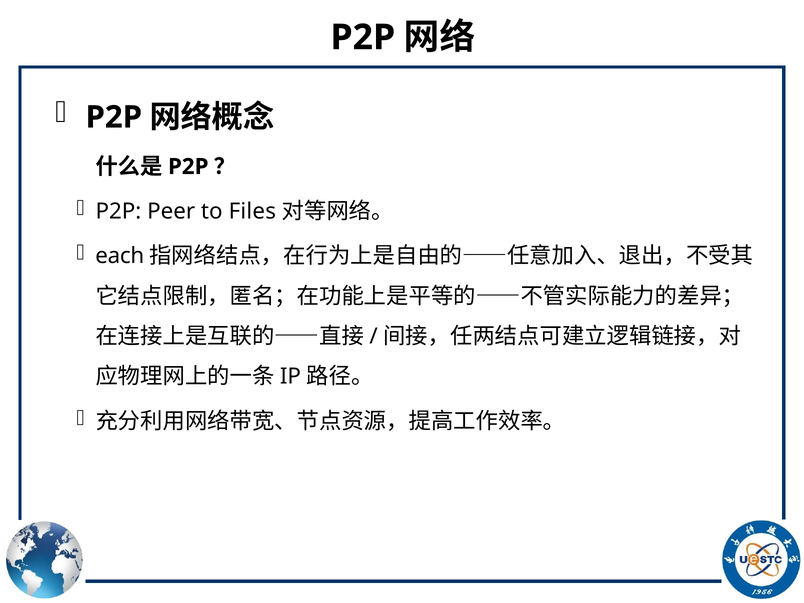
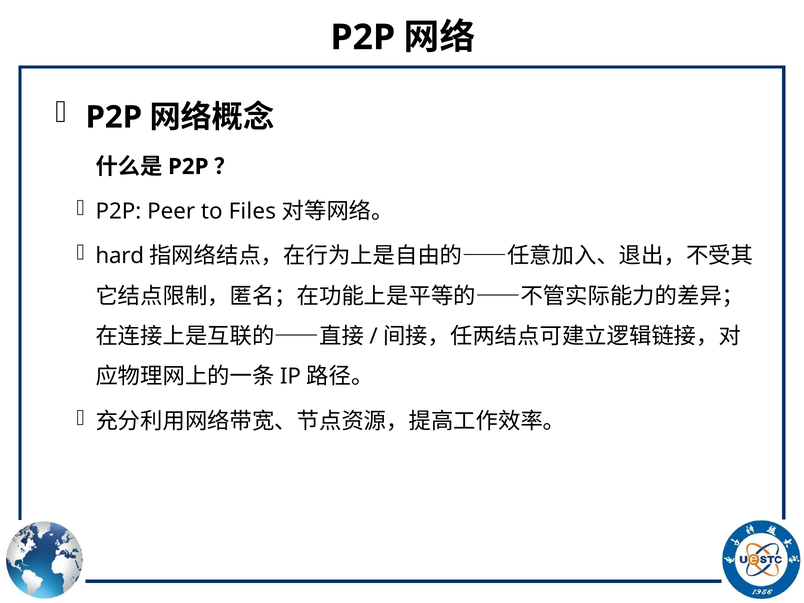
each: each -> hard
